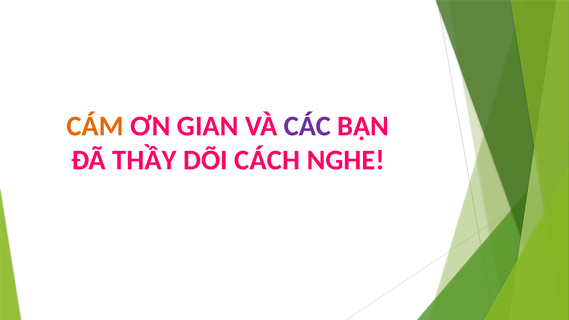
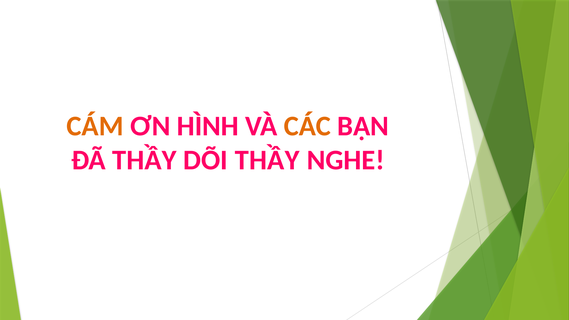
GIAN: GIAN -> HÌNH
CÁC colour: purple -> orange
DÕI CÁCH: CÁCH -> THẦY
